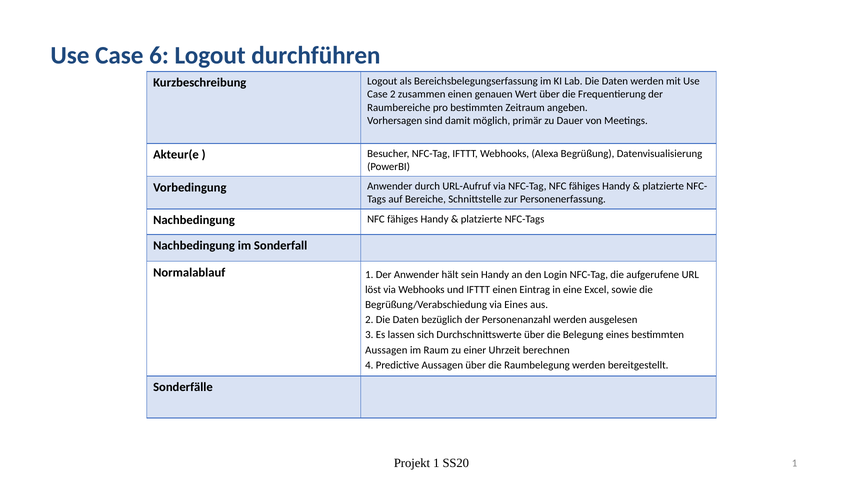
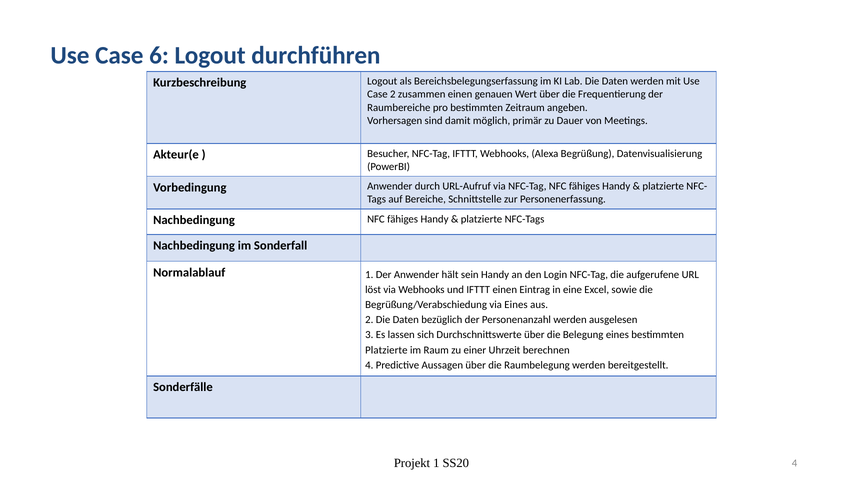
Aussagen at (386, 350): Aussagen -> Platzierte
SS20 1: 1 -> 4
